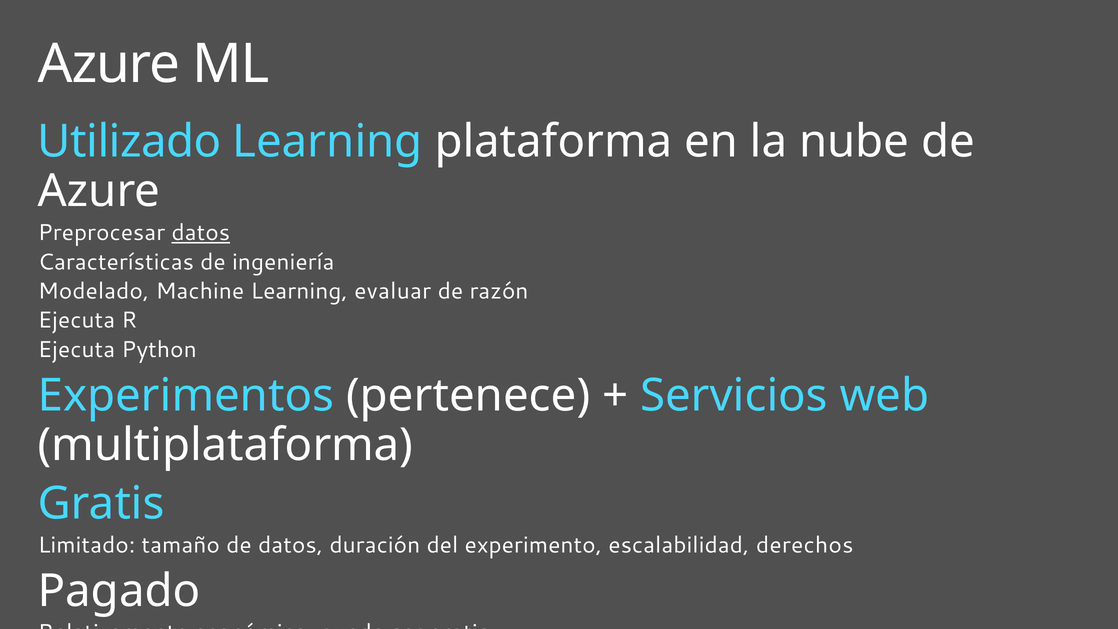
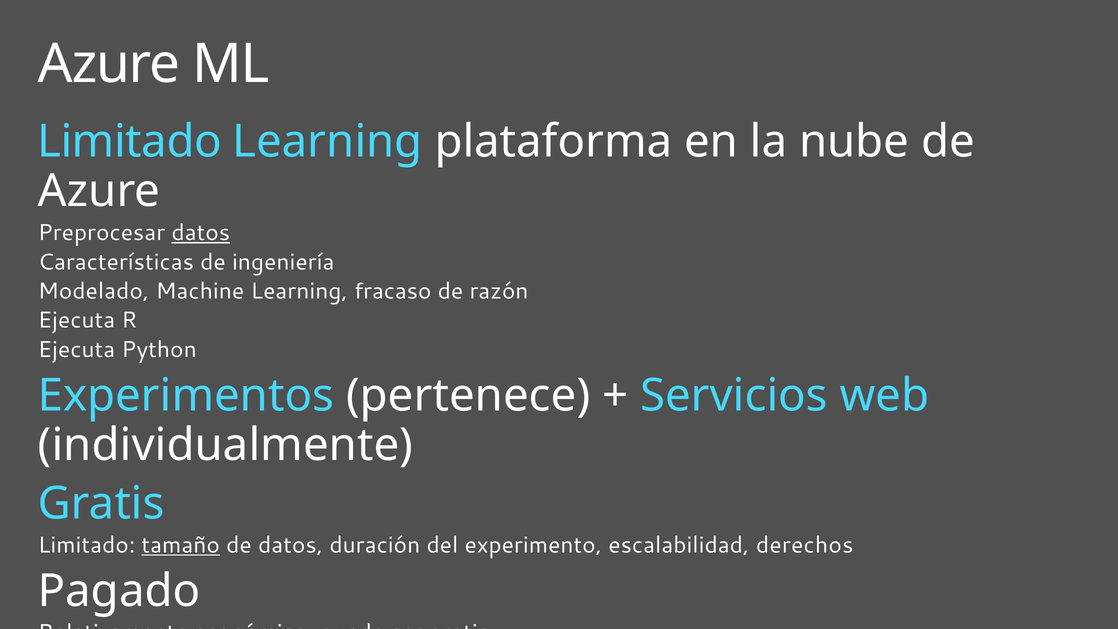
Utilizado at (129, 142): Utilizado -> Limitado
evaluar: evaluar -> fracaso
multiplataforma: multiplataforma -> individualmente
tamaño underline: none -> present
